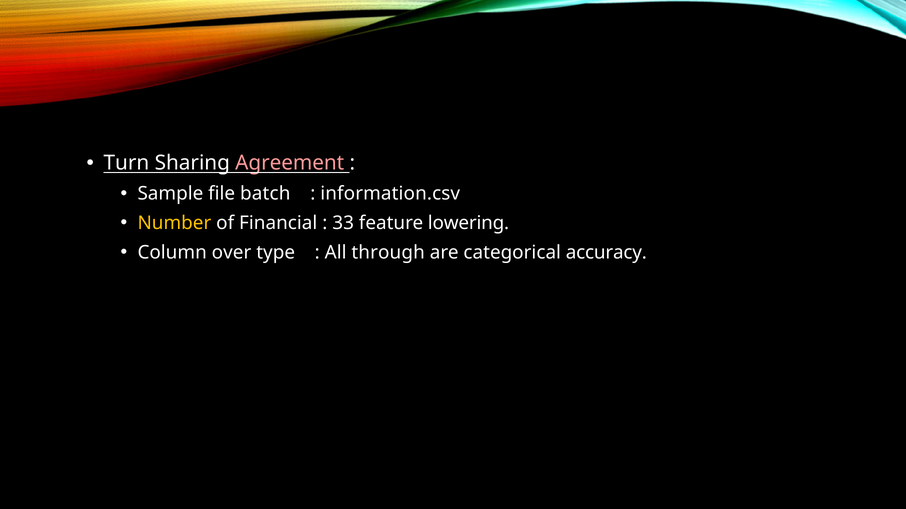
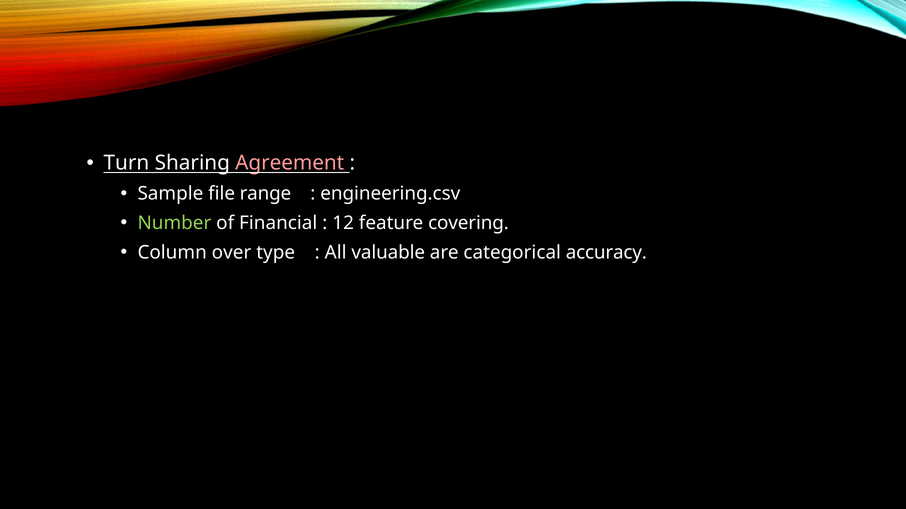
batch: batch -> range
information.csv: information.csv -> engineering.csv
Number colour: yellow -> light green
33: 33 -> 12
lowering: lowering -> covering
through: through -> valuable
